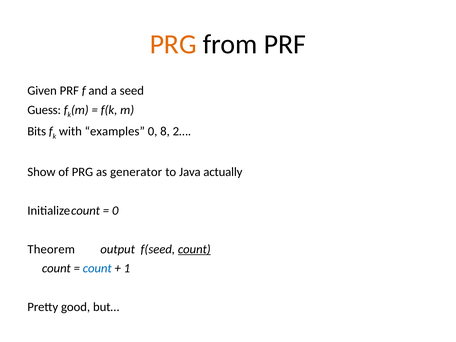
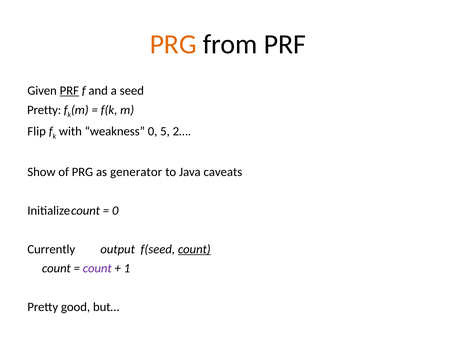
PRF at (69, 91) underline: none -> present
Guess at (44, 110): Guess -> Pretty
Bits: Bits -> Flip
examples: examples -> weakness
8: 8 -> 5
actually: actually -> caveats
Theorem: Theorem -> Currently
count at (97, 268) colour: blue -> purple
